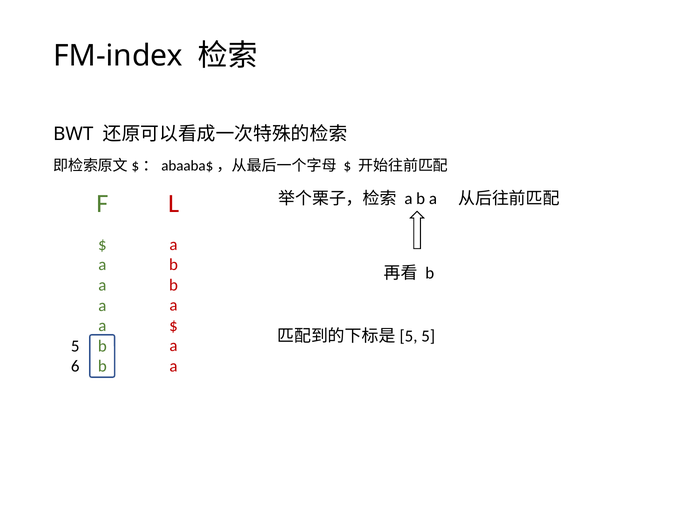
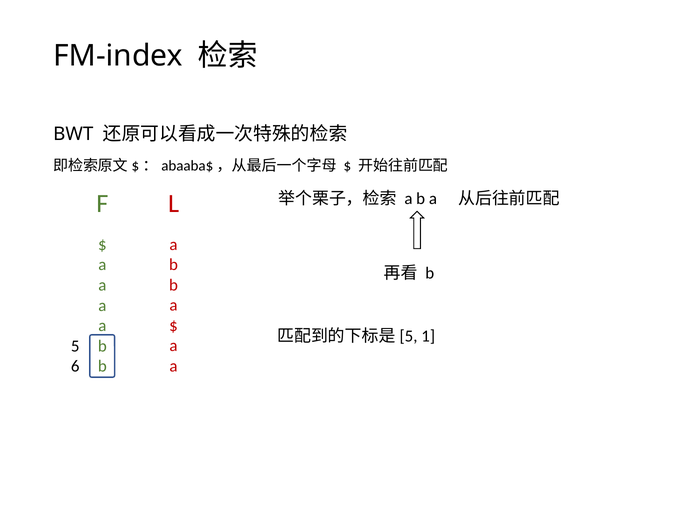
5 at (428, 336): 5 -> 1
